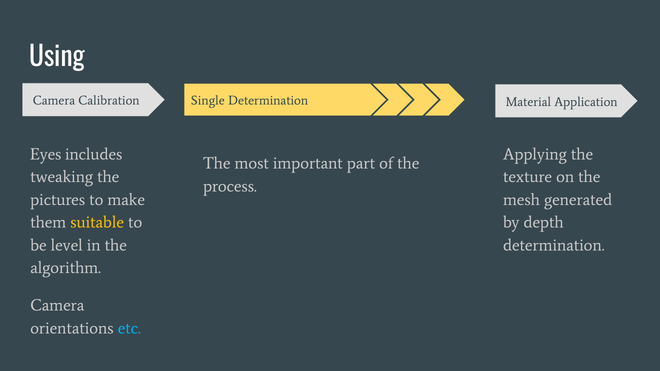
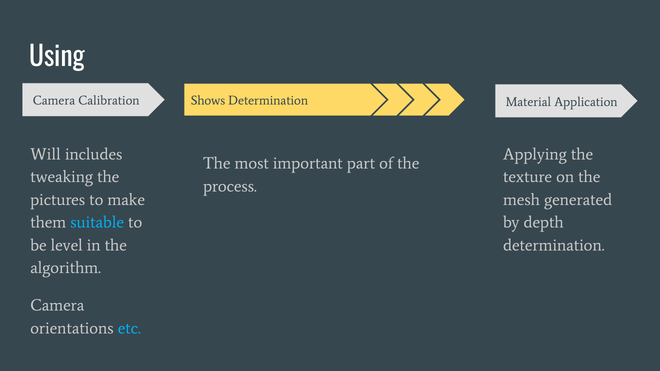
Single: Single -> Shows
Eyes: Eyes -> Will
suitable colour: yellow -> light blue
